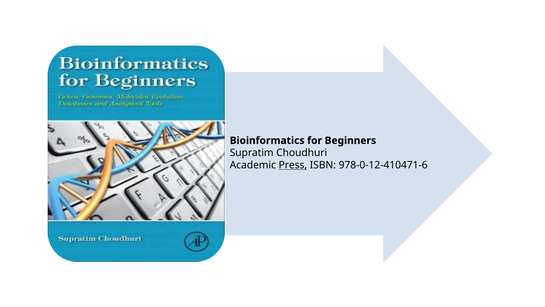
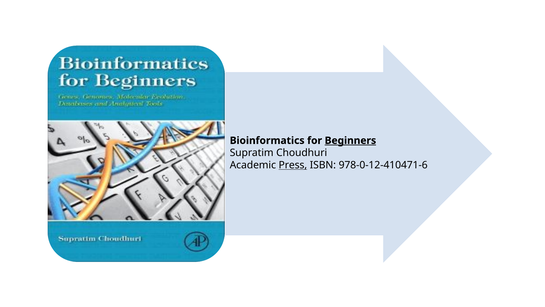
Beginners underline: none -> present
